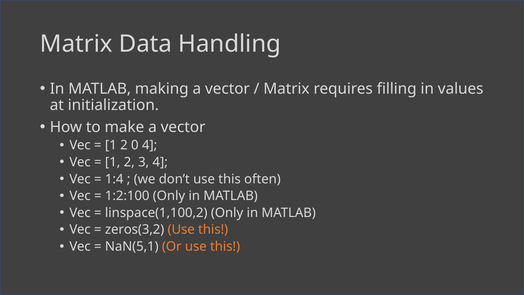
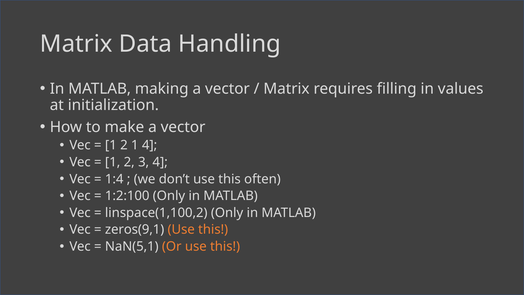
2 0: 0 -> 1
zeros(3,2: zeros(3,2 -> zeros(9,1
